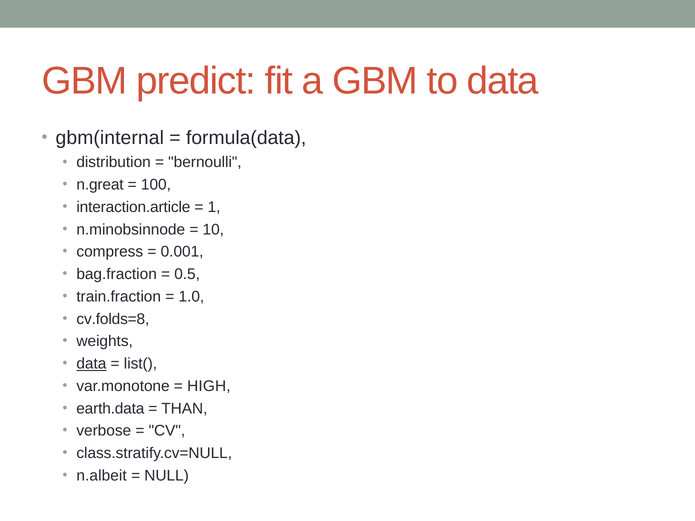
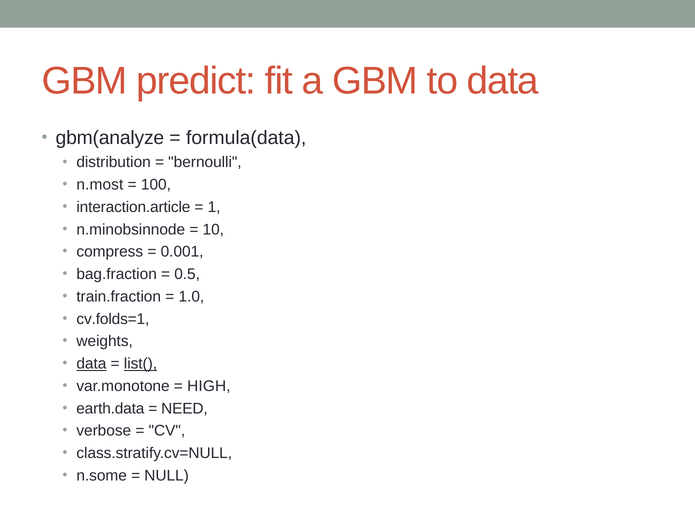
gbm(internal: gbm(internal -> gbm(analyze
n.great: n.great -> n.most
cv.folds=8: cv.folds=8 -> cv.folds=1
list( underline: none -> present
THAN: THAN -> NEED
n.albeit: n.albeit -> n.some
